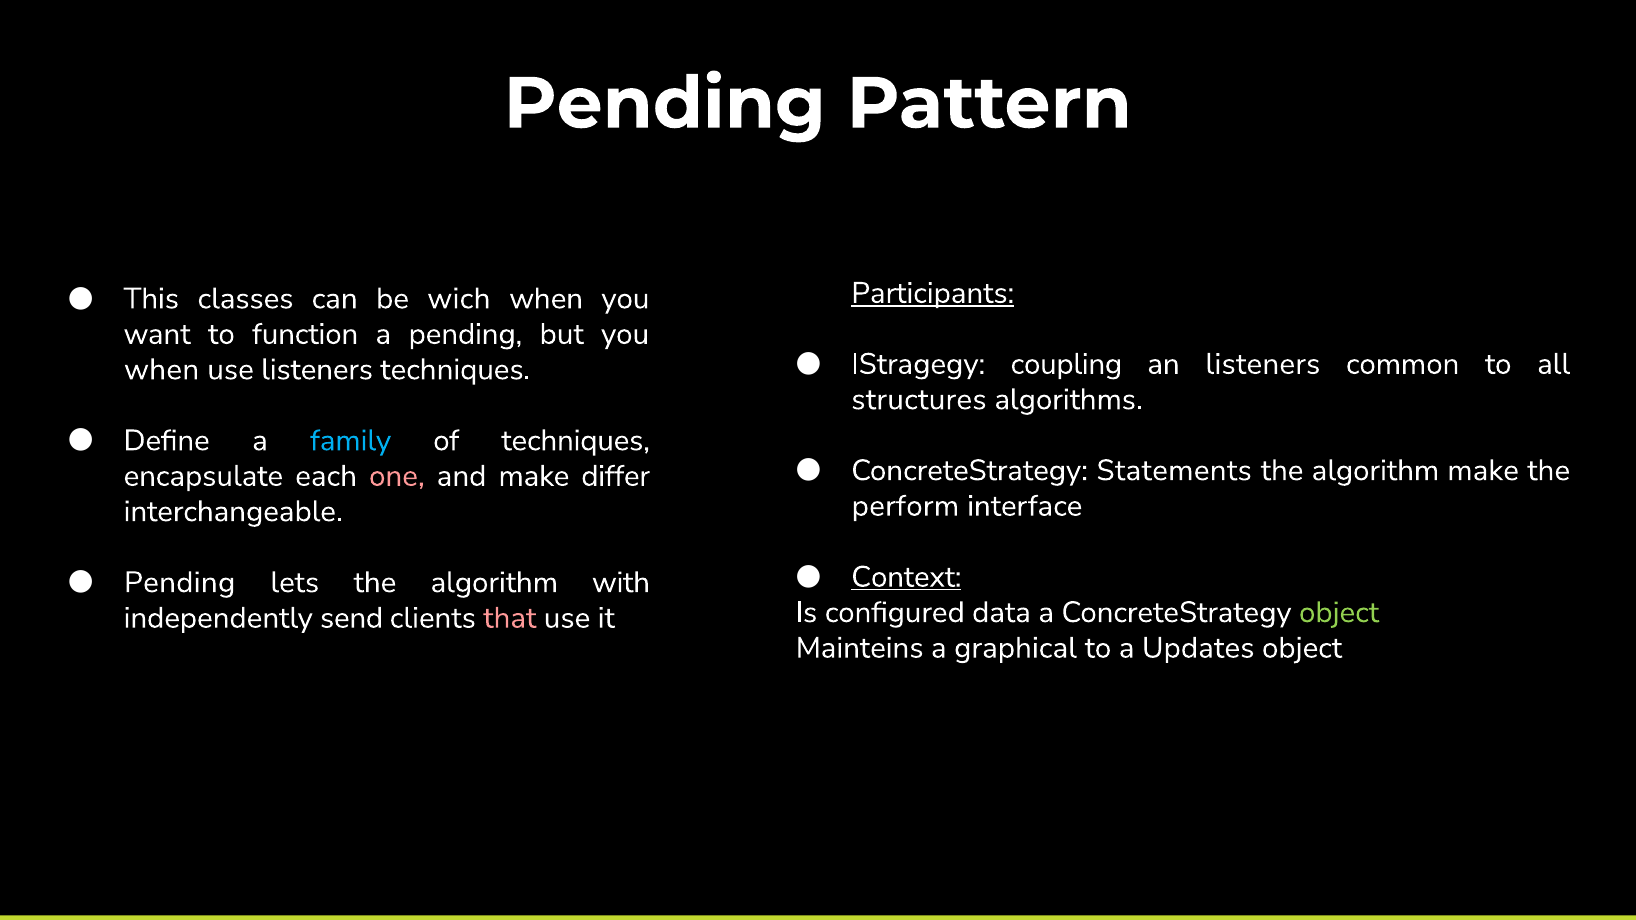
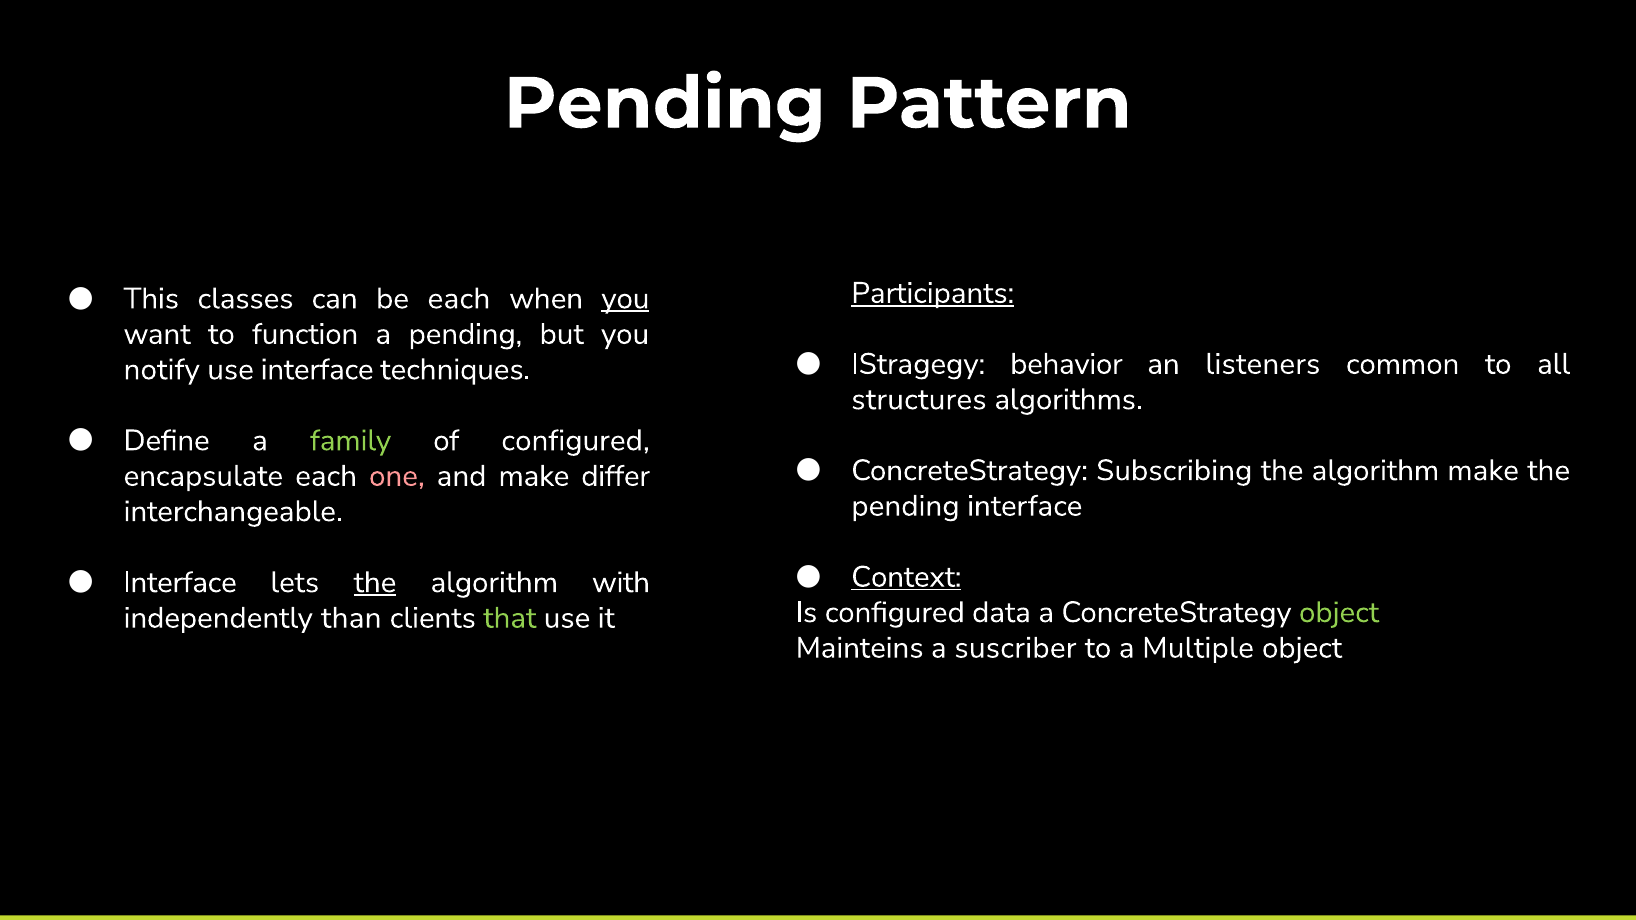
be wich: wich -> each
you at (625, 299) underline: none -> present
coupling: coupling -> behavior
when at (162, 370): when -> notify
use listeners: listeners -> interface
family colour: light blue -> light green
of techniques: techniques -> configured
Statements: Statements -> Subscribing
perform at (905, 506): perform -> pending
Pending at (180, 583): Pending -> Interface
the at (375, 583) underline: none -> present
send: send -> than
that colour: pink -> light green
graphical: graphical -> suscriber
Updates: Updates -> Multiple
